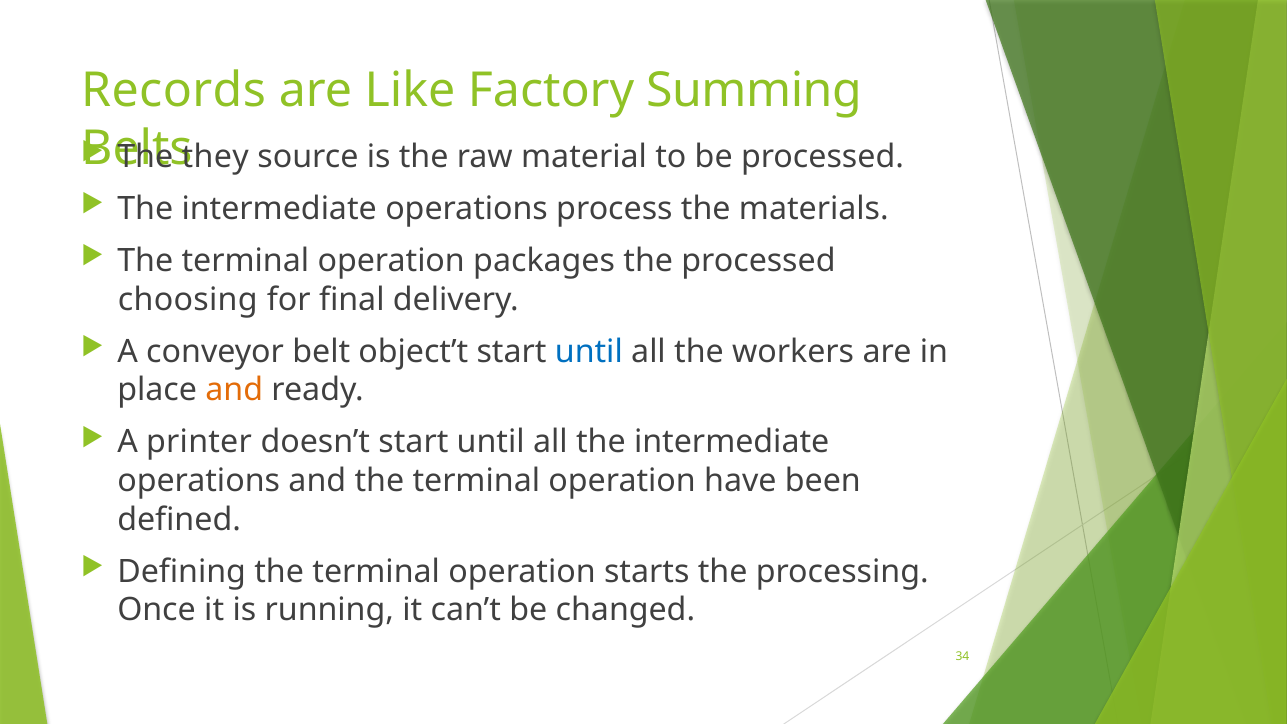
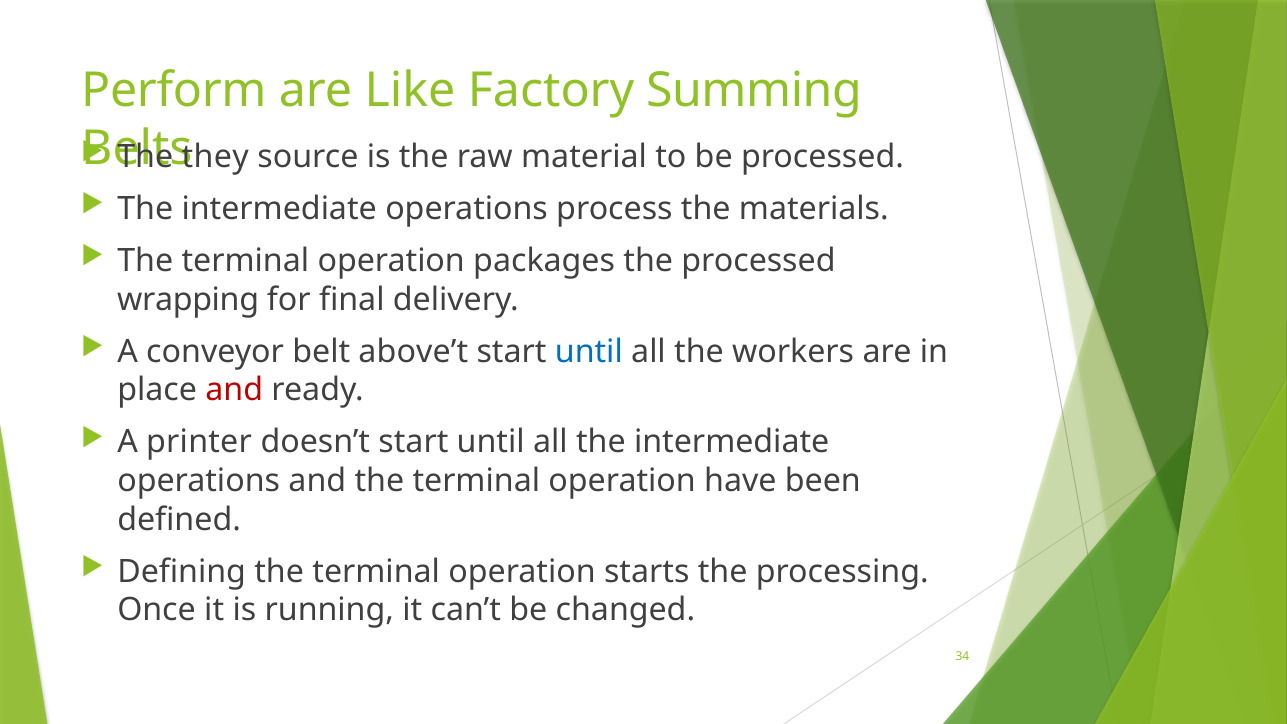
Records: Records -> Perform
choosing: choosing -> wrapping
object’t: object’t -> above’t
and at (234, 390) colour: orange -> red
